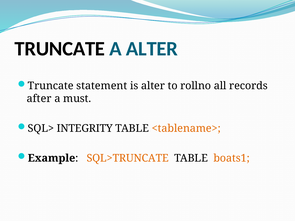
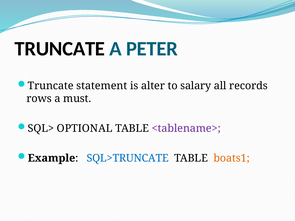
A ALTER: ALTER -> PETER
rollno: rollno -> salary
after: after -> rows
INTEGRITY: INTEGRITY -> OPTIONAL
<tablename> colour: orange -> purple
SQL>TRUNCATE colour: orange -> blue
